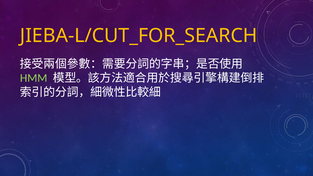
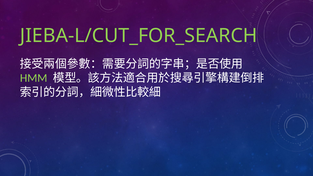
JIEBA-L/CUT_FOR_SEARCH colour: yellow -> light green
